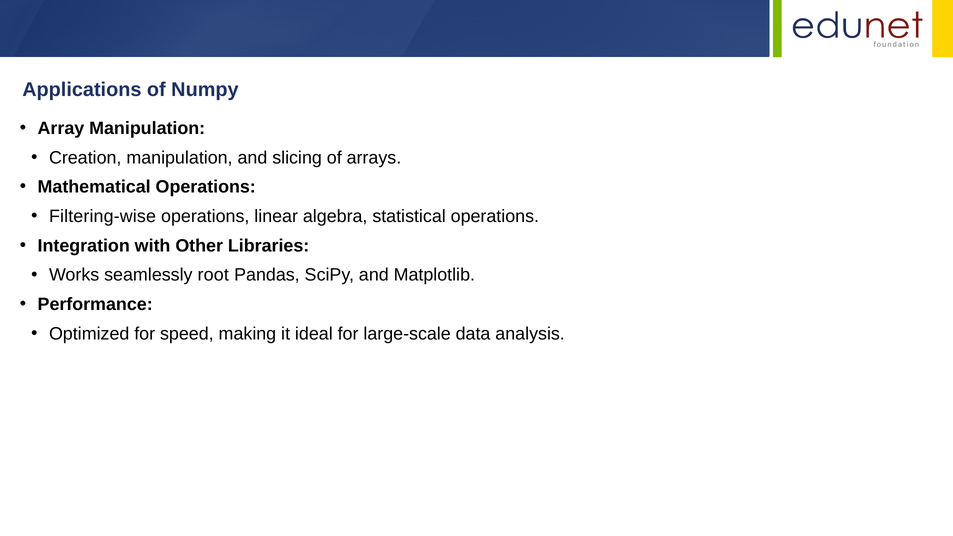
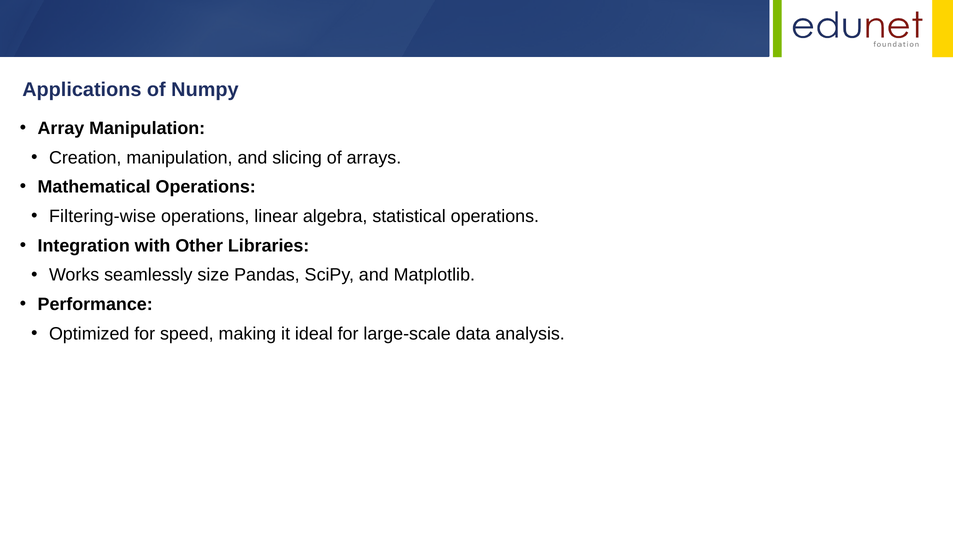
root: root -> size
